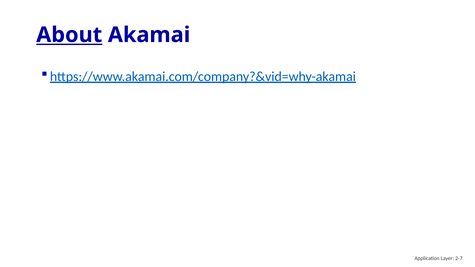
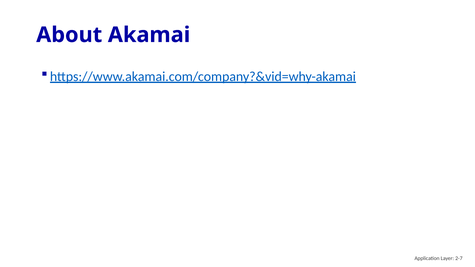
About underline: present -> none
